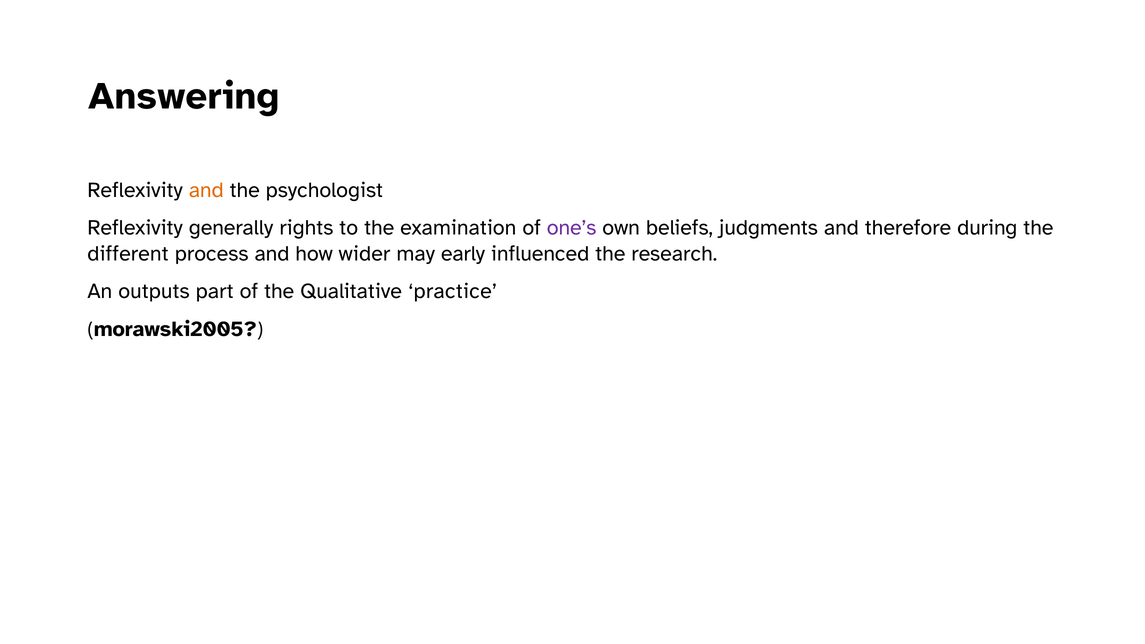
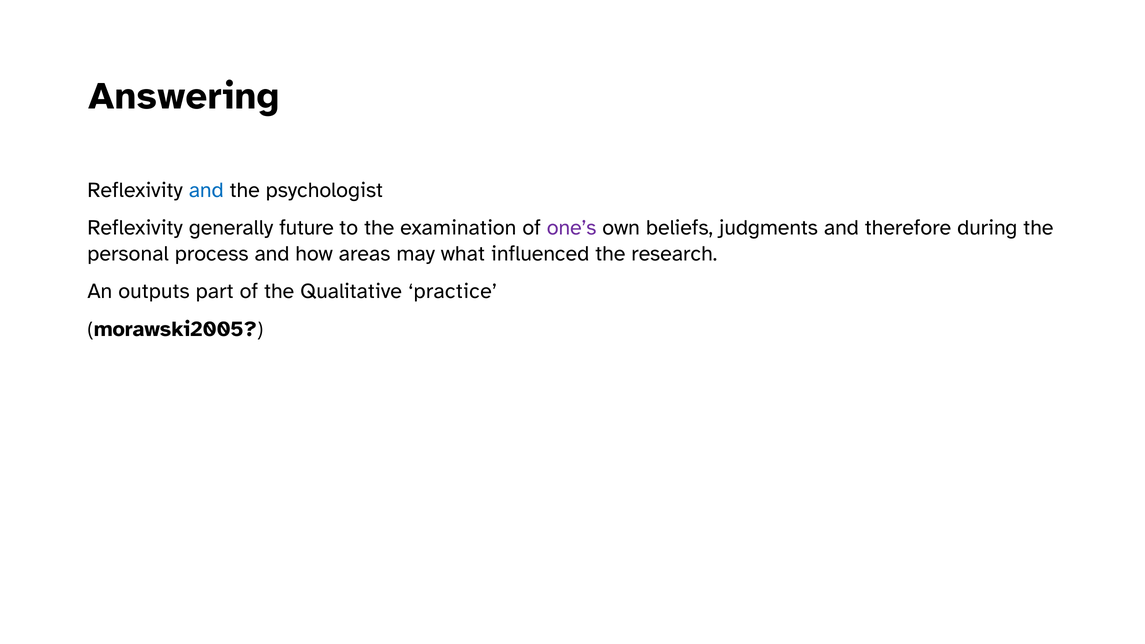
and at (206, 190) colour: orange -> blue
rights: rights -> future
different: different -> personal
wider: wider -> areas
early: early -> what
